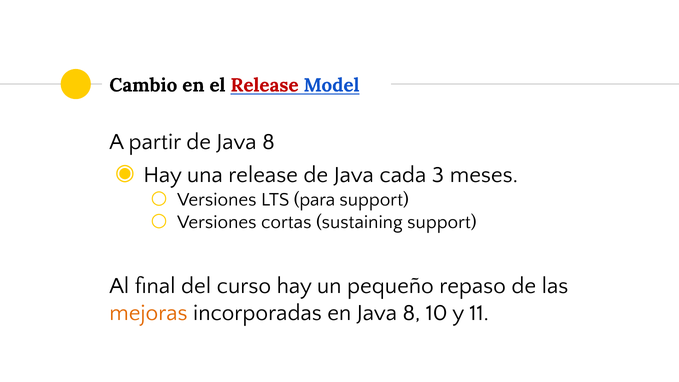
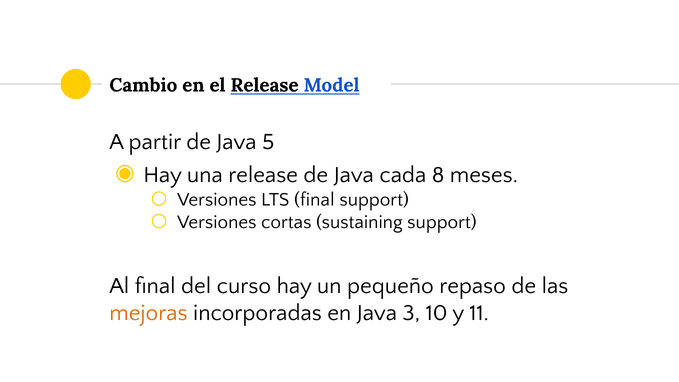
Release at (265, 85) colour: red -> black
de Java 8: 8 -> 5
3: 3 -> 8
LTS para: para -> final
en Java 8: 8 -> 3
